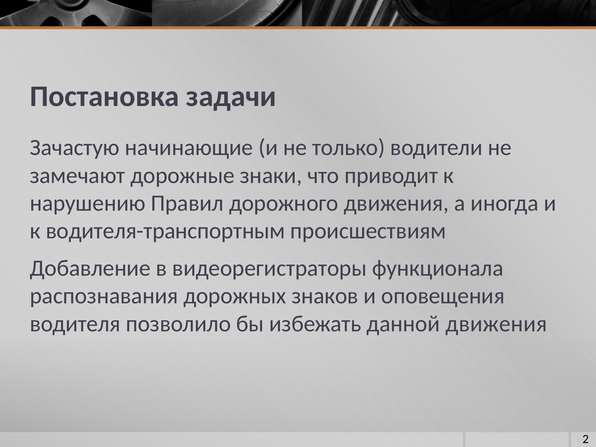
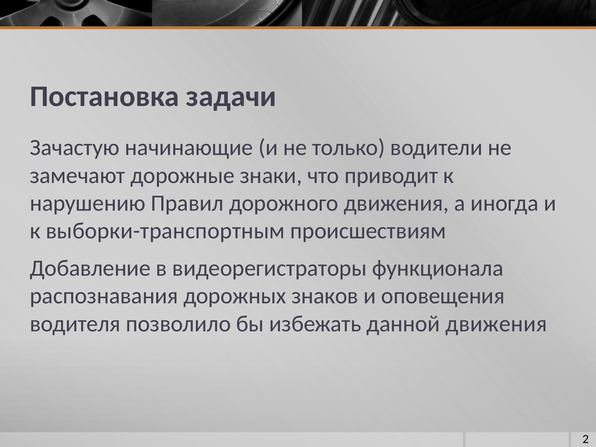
водителя-транспортным: водителя-транспортным -> выборки-транспортным
